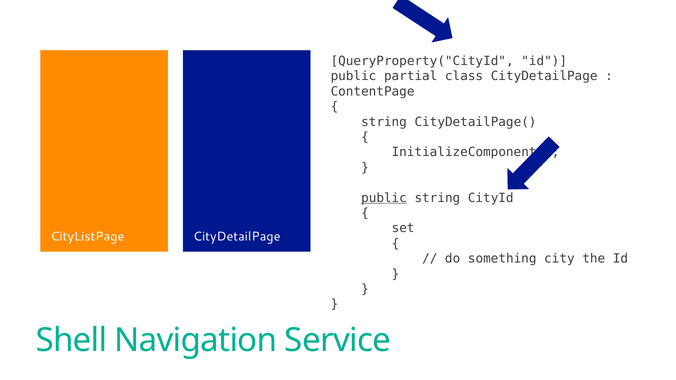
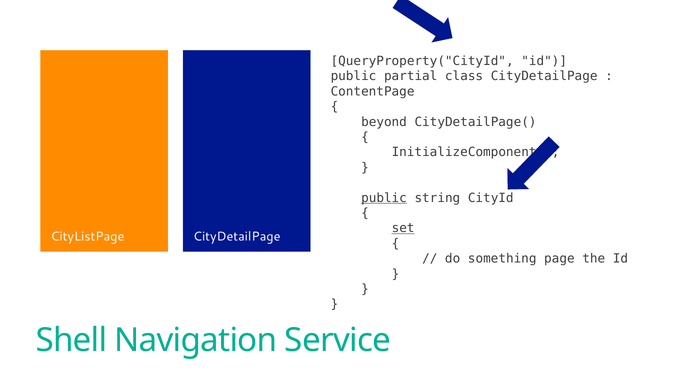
string at (384, 122): string -> beyond
set underline: none -> present
city: city -> page
